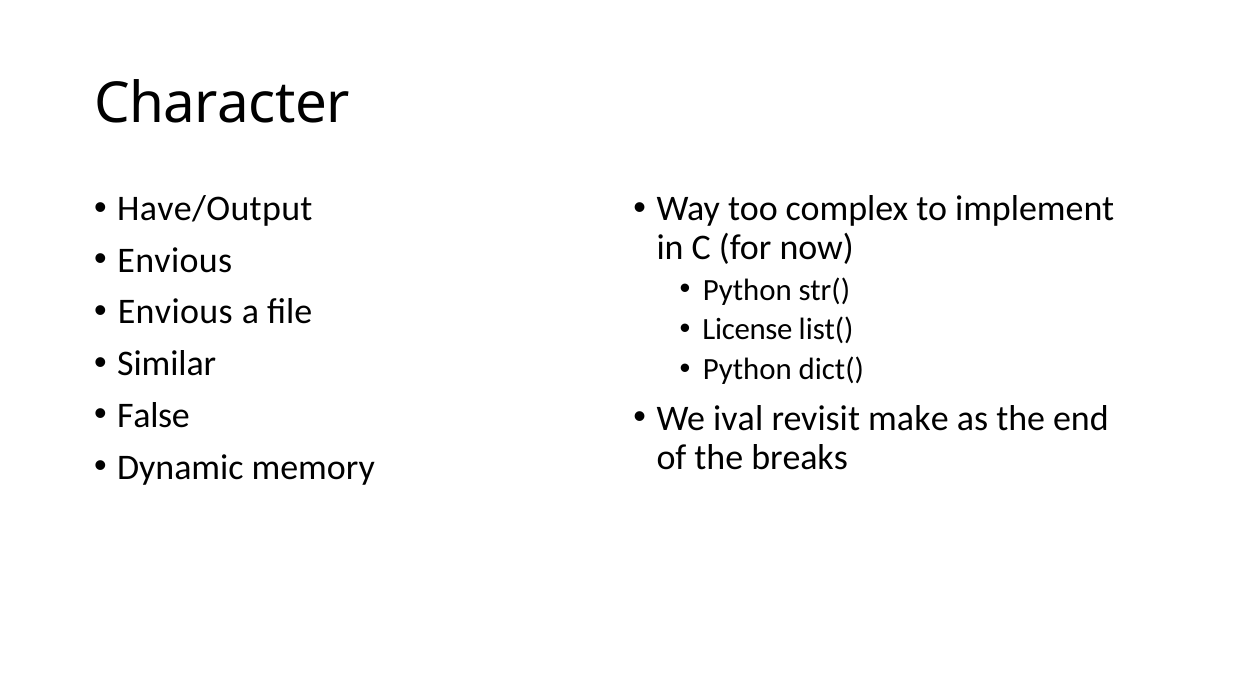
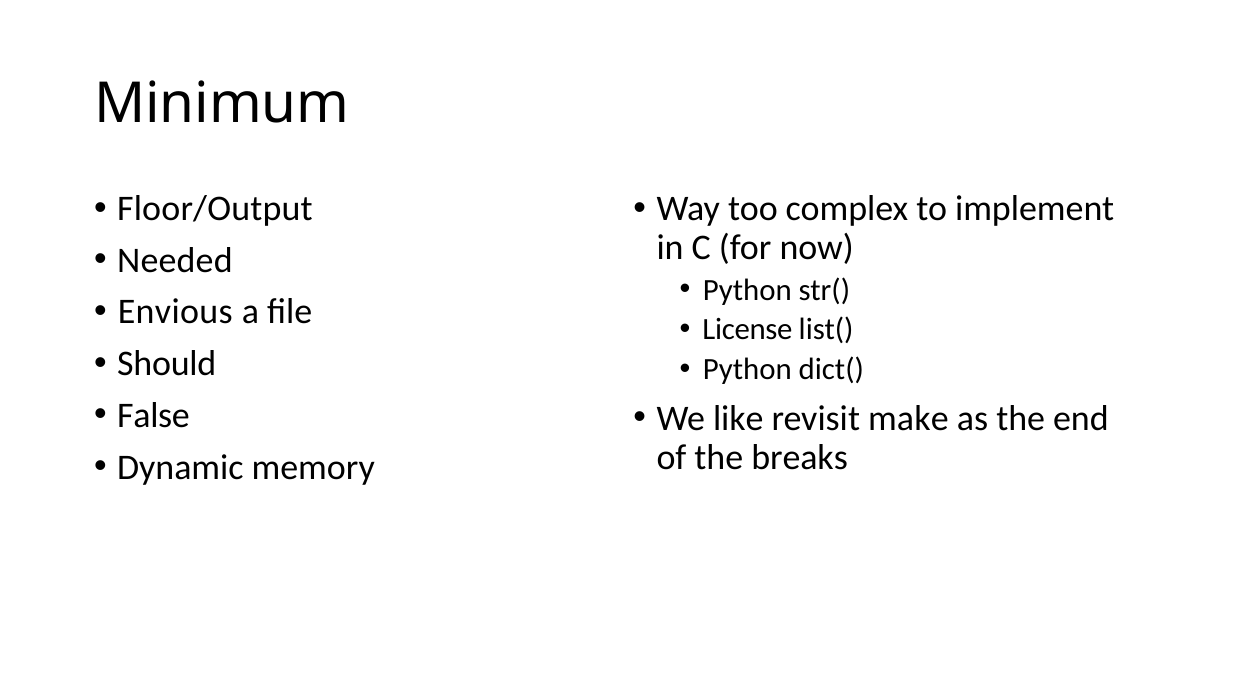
Character: Character -> Minimum
Have/Output: Have/Output -> Floor/Output
Envious at (175, 260): Envious -> Needed
Similar: Similar -> Should
ival: ival -> like
